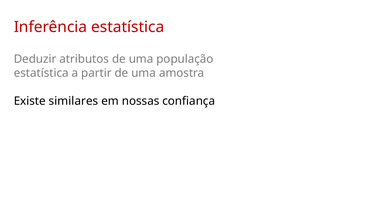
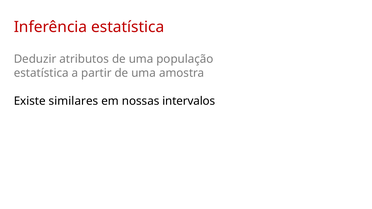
confiança: confiança -> intervalos
